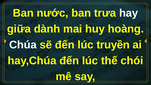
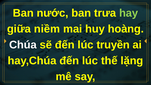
hay colour: white -> light green
dành: dành -> niềm
chói: chói -> lặng
